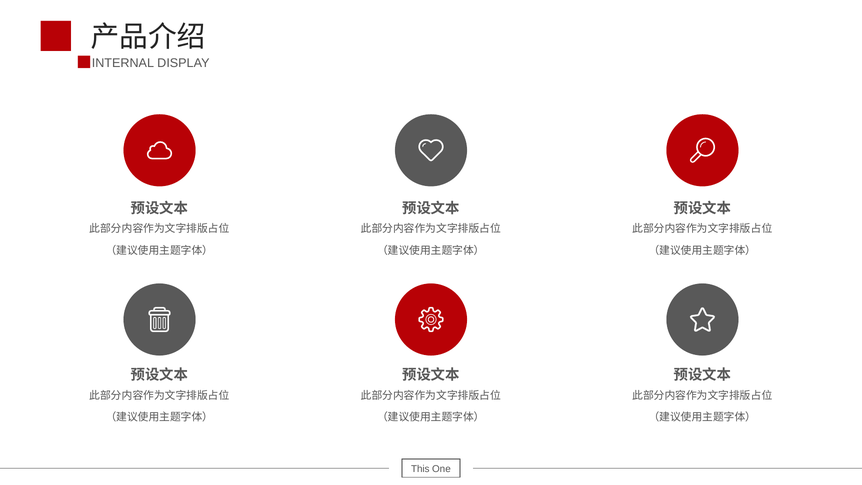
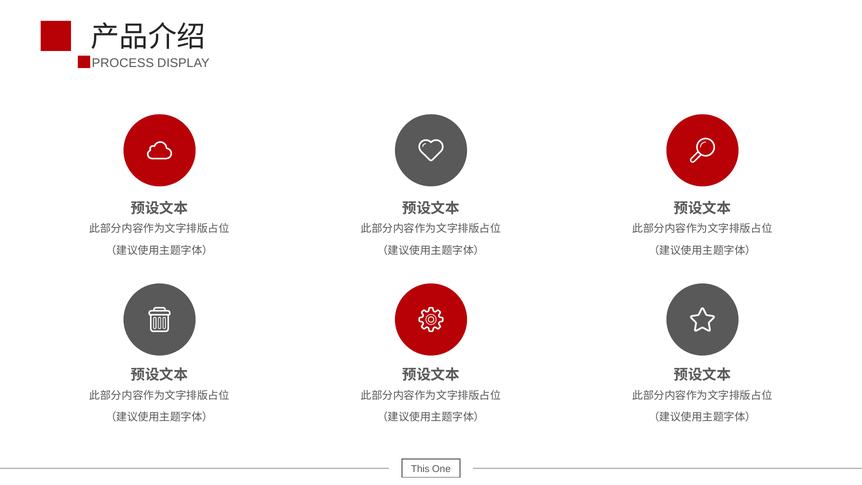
INTERNAL: INTERNAL -> PROCESS
